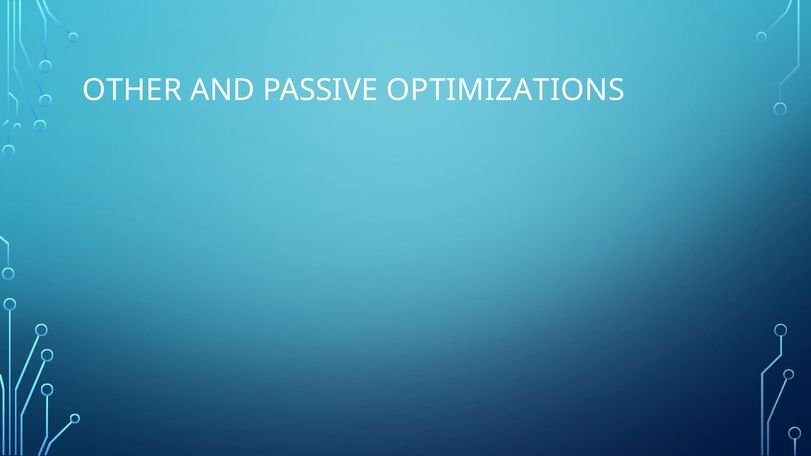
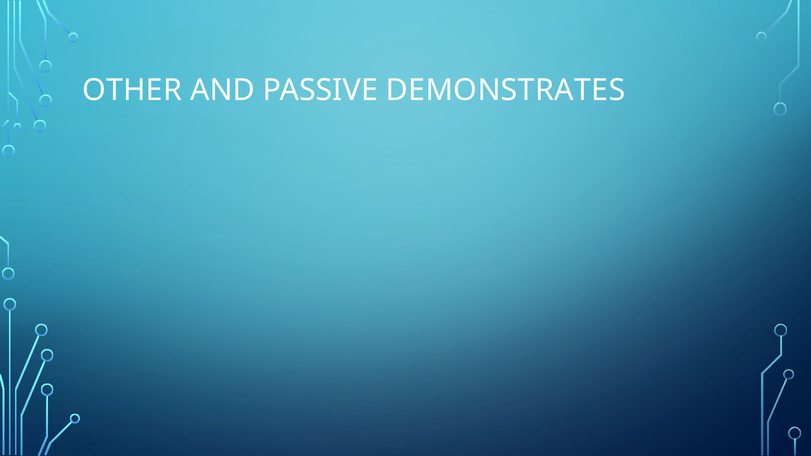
OPTIMIZATIONS: OPTIMIZATIONS -> DEMONSTRATES
